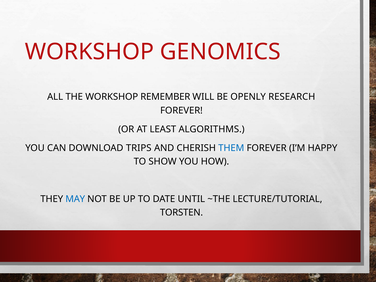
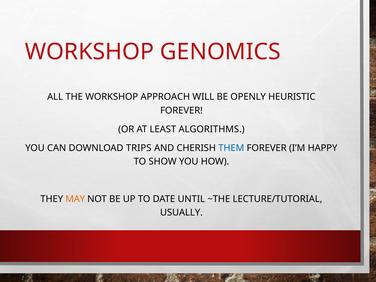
REMEMBER: REMEMBER -> APPROACH
RESEARCH: RESEARCH -> HEURISTIC
MAY colour: blue -> orange
TORSTEN: TORSTEN -> USUALLY
